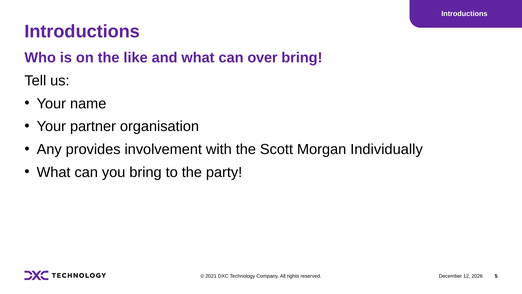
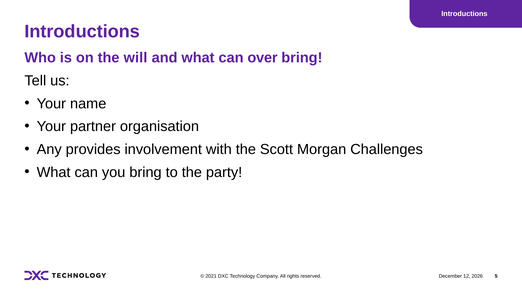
like: like -> will
Individually: Individually -> Challenges
